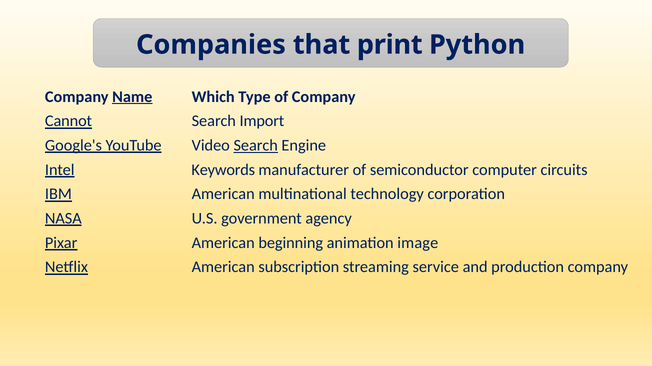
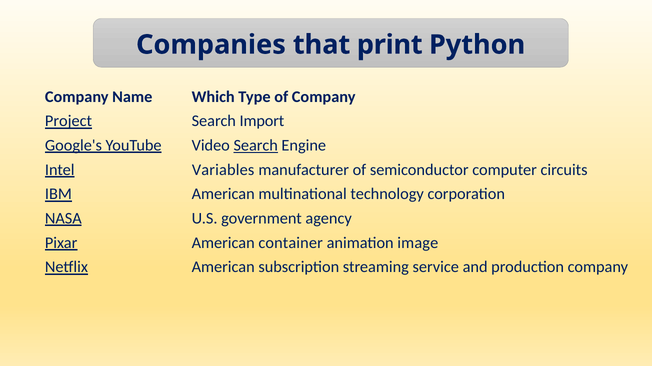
Name underline: present -> none
Cannot: Cannot -> Project
Keywords: Keywords -> Variables
beginning: beginning -> container
